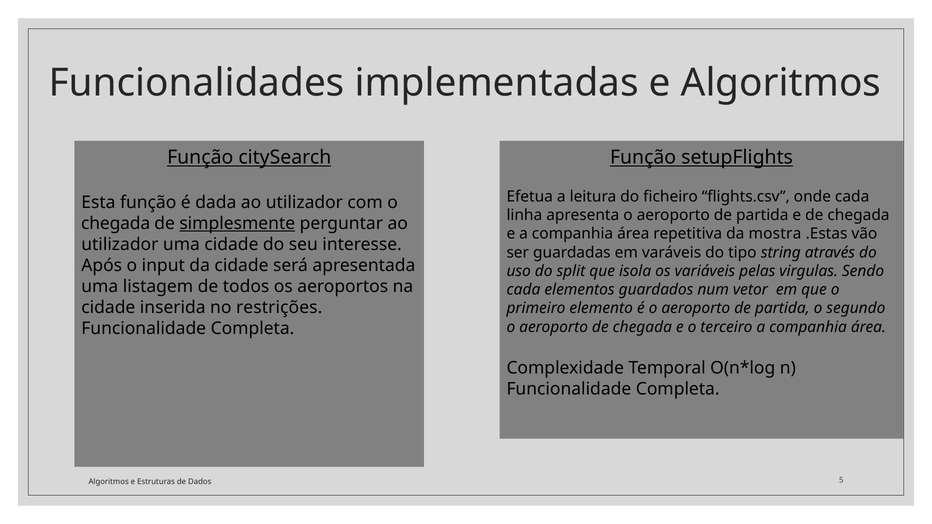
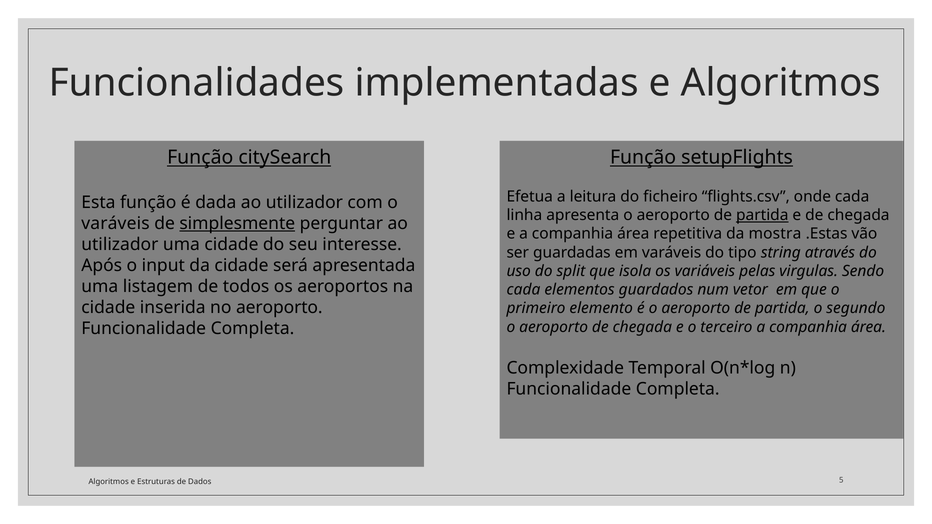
partida at (762, 215) underline: none -> present
chegada at (116, 224): chegada -> varáveis
no restrições: restrições -> aeroporto
